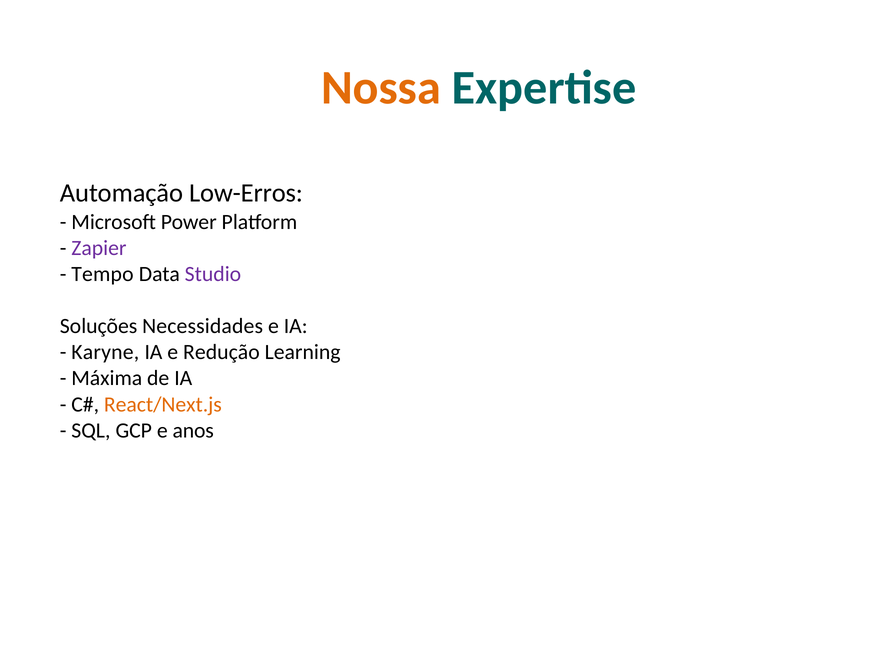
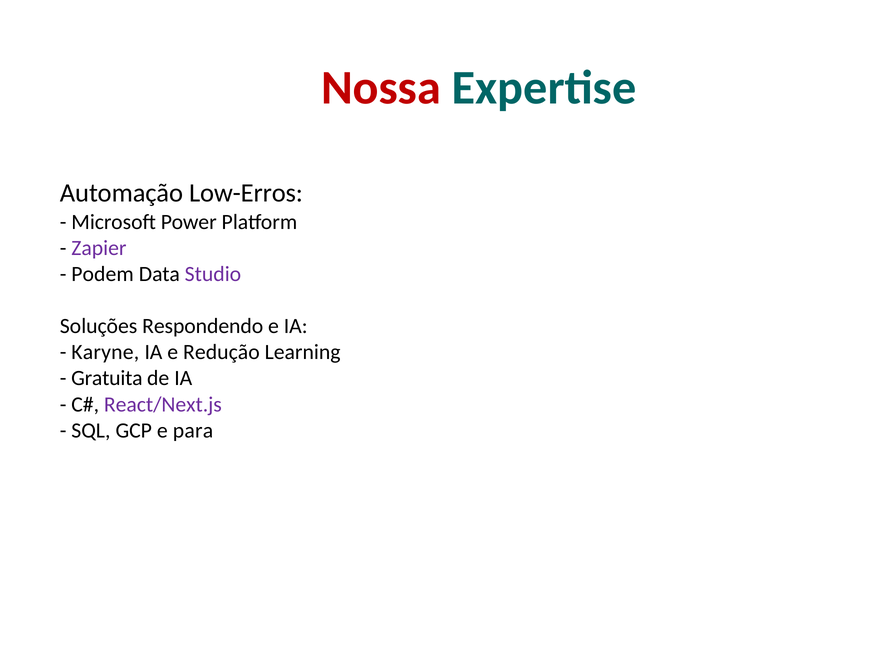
Nossa colour: orange -> red
Tempo: Tempo -> Podem
Necessidades: Necessidades -> Respondendo
Máxima: Máxima -> Gratuita
React/Next.js colour: orange -> purple
anos: anos -> para
